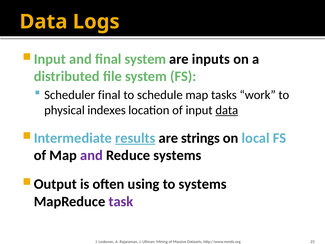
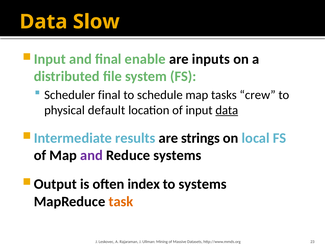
Logs: Logs -> Slow
final system: system -> enable
work: work -> crew
indexes: indexes -> default
results underline: present -> none
using: using -> index
task colour: purple -> orange
